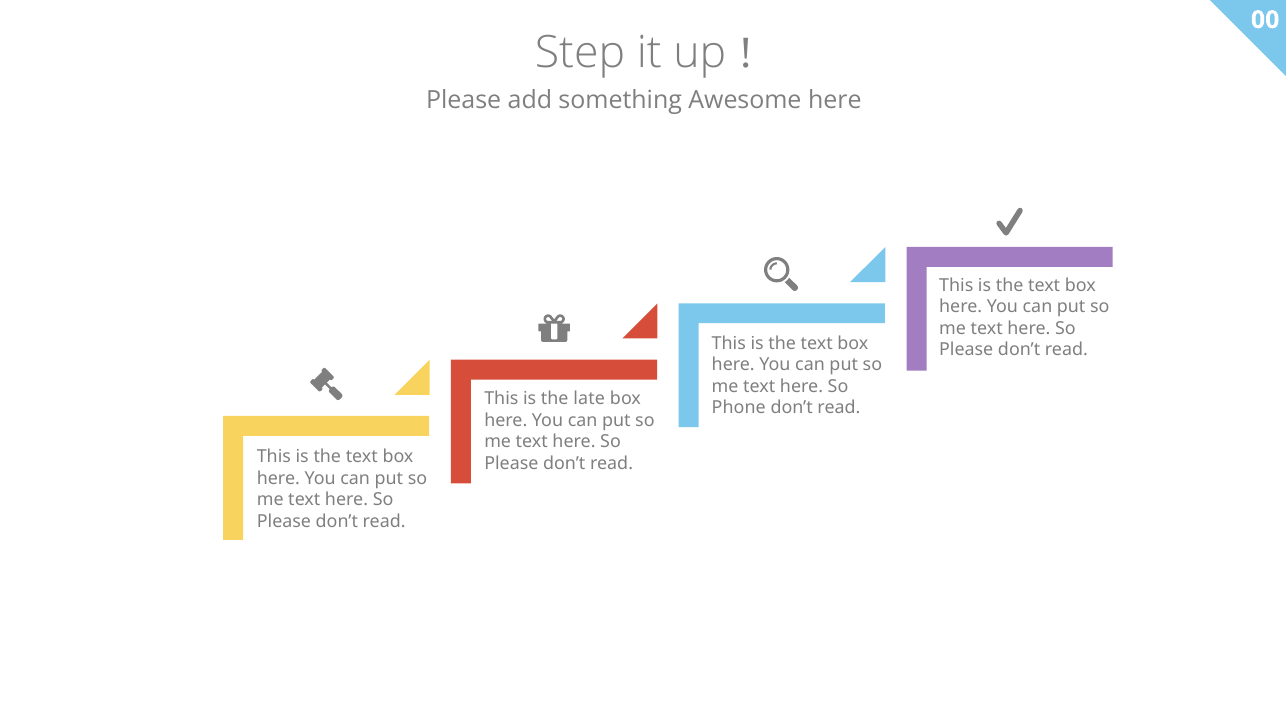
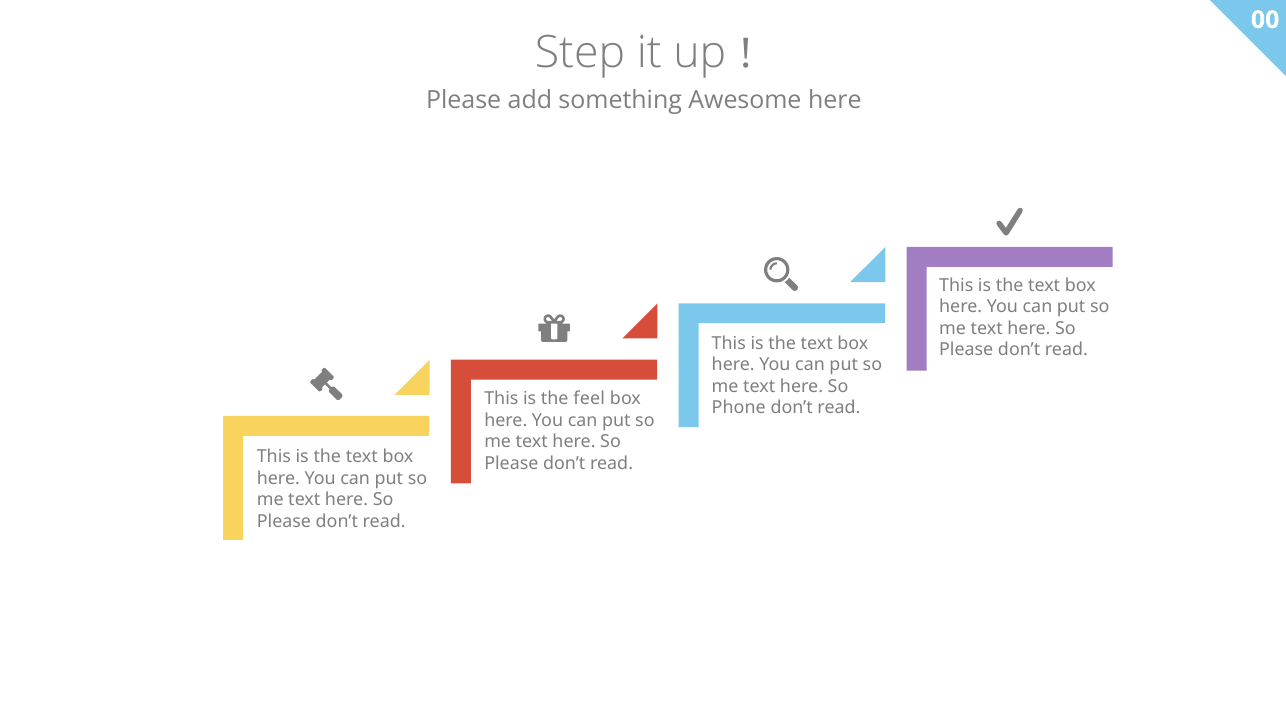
late: late -> feel
